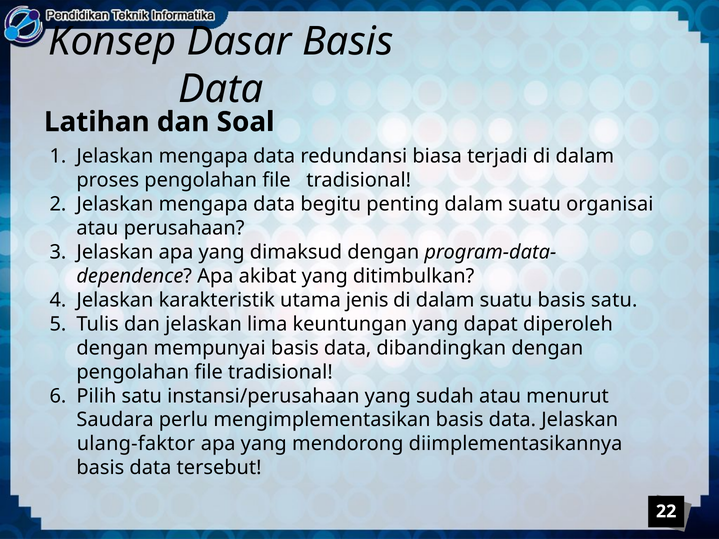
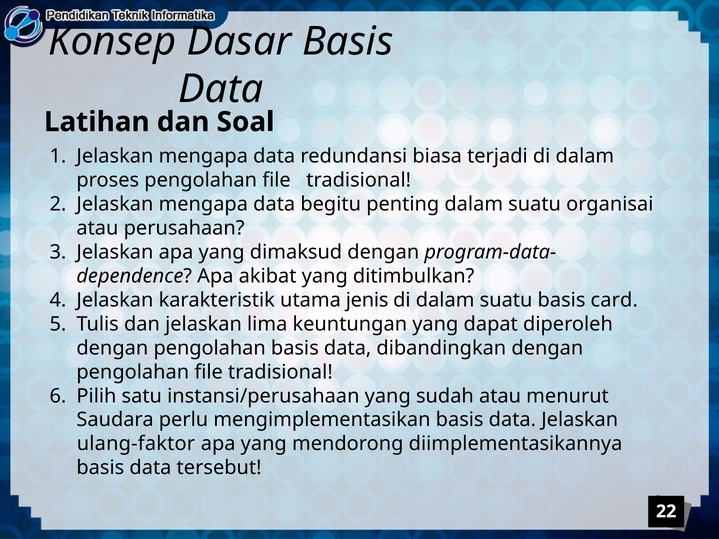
basis satu: satu -> card
mempunyai at (210, 348): mempunyai -> pengolahan
